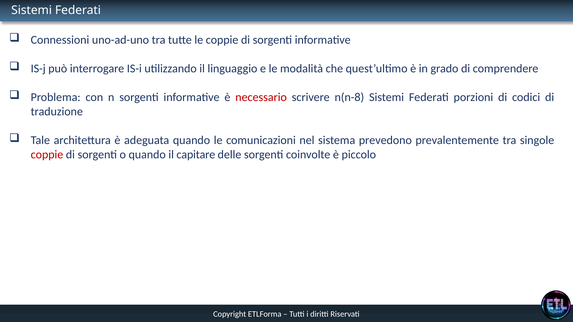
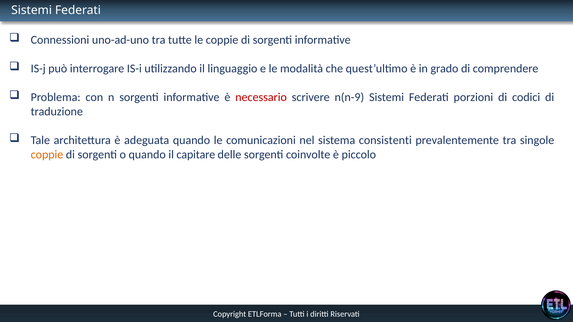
n(n-8: n(n-8 -> n(n-9
prevedono: prevedono -> consistenti
coppie at (47, 155) colour: red -> orange
